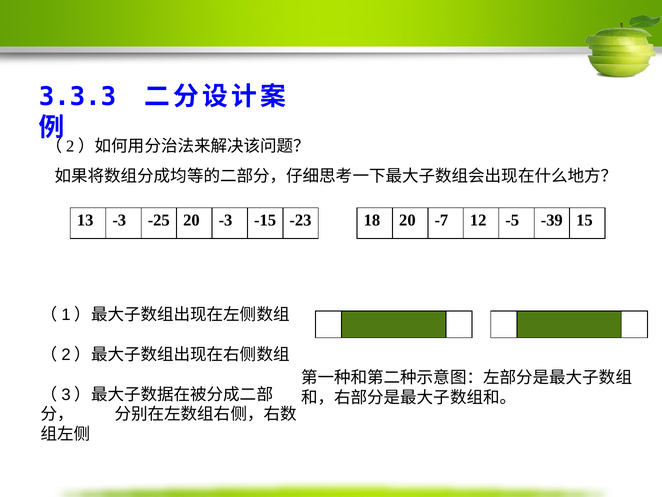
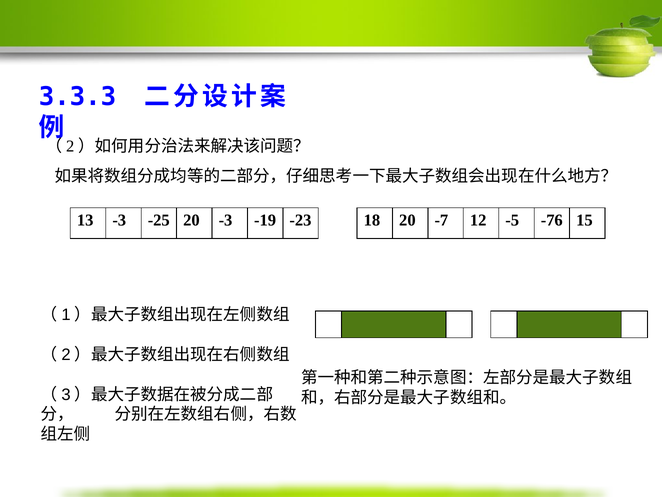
-15: -15 -> -19
-39: -39 -> -76
